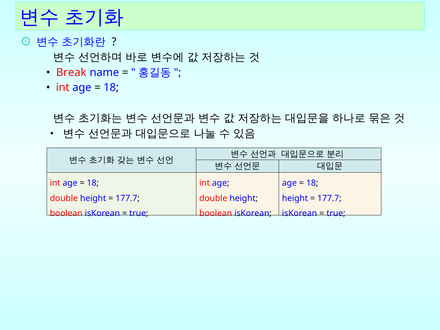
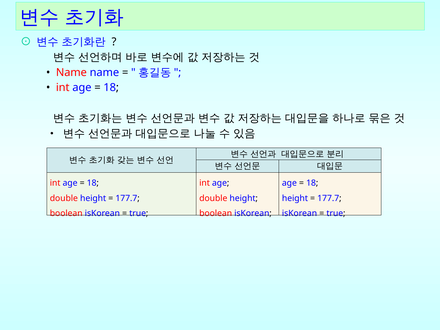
Break at (71, 72): Break -> Name
